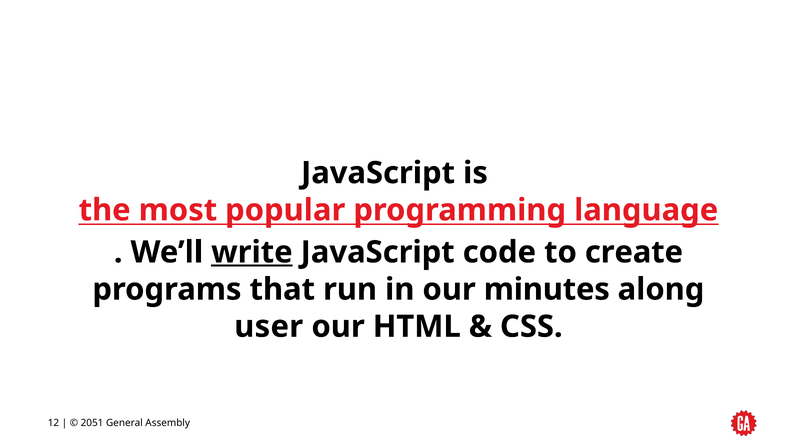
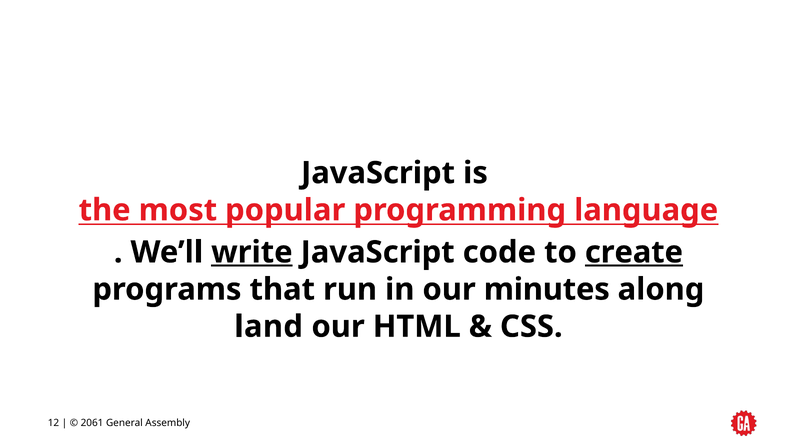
create underline: none -> present
user: user -> land
2051: 2051 -> 2061
